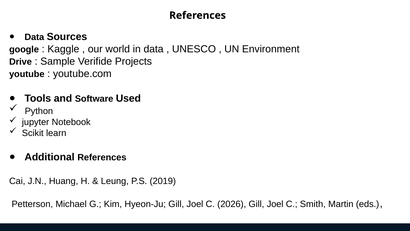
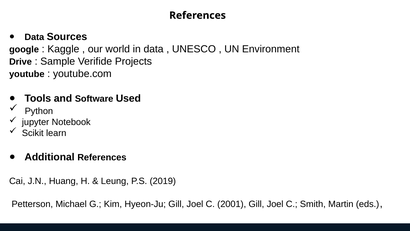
2026: 2026 -> 2001
